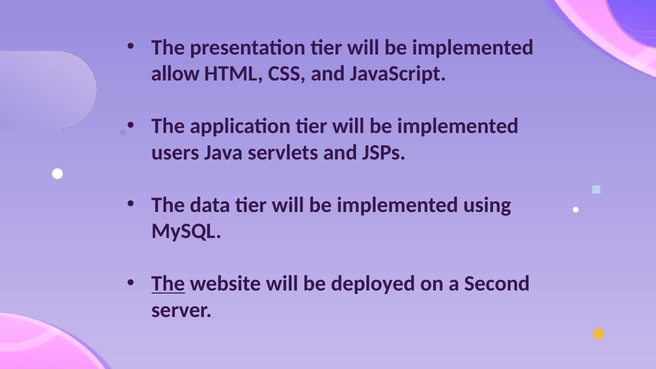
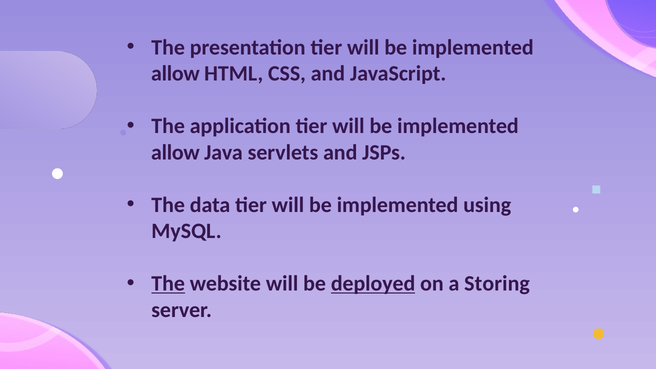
users at (175, 152): users -> allow
deployed underline: none -> present
Second: Second -> Storing
